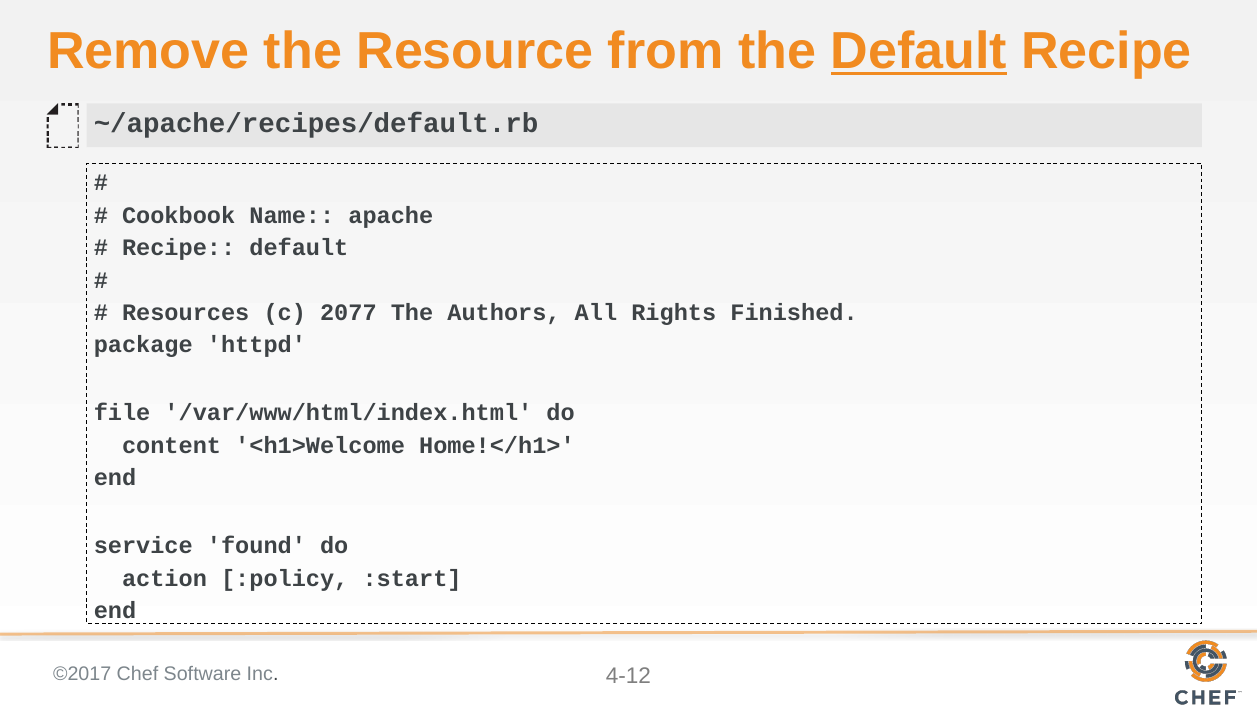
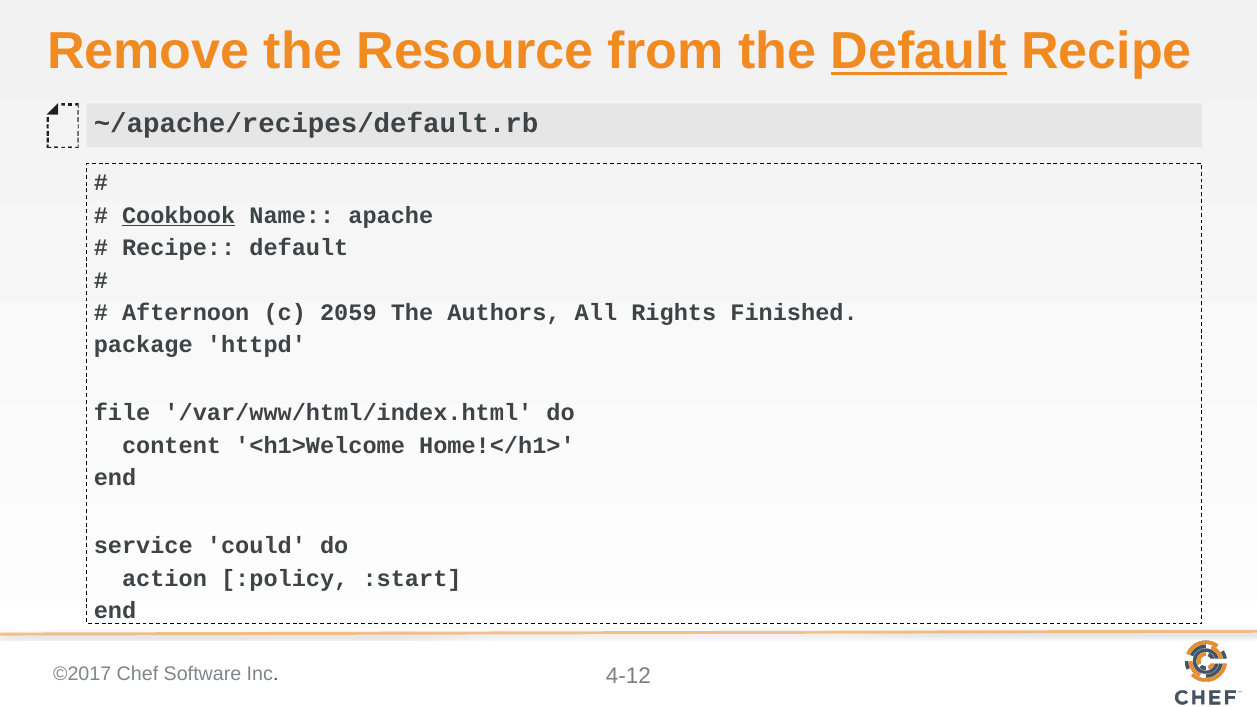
Cookbook underline: none -> present
Resources: Resources -> Afternoon
2077: 2077 -> 2059
found: found -> could
